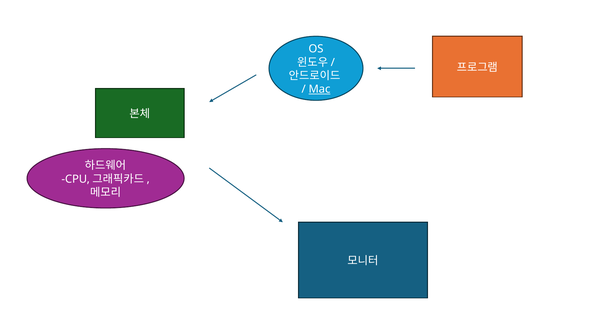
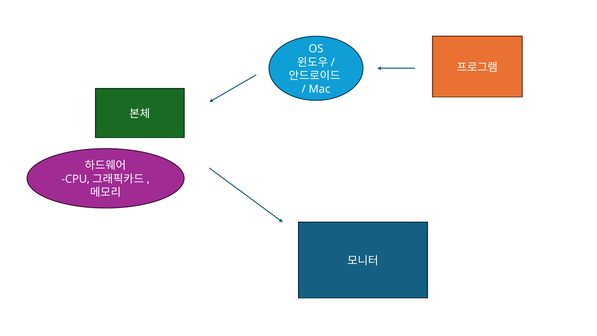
Mac underline: present -> none
